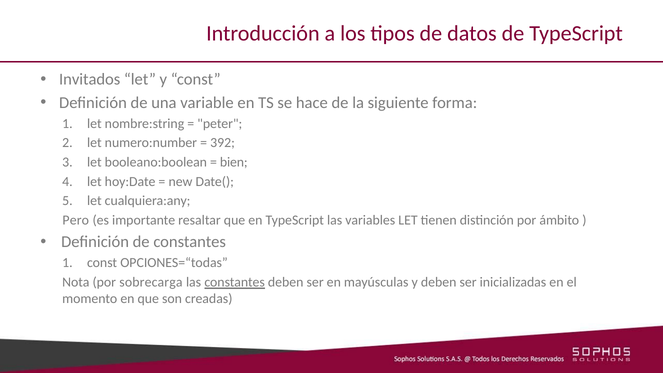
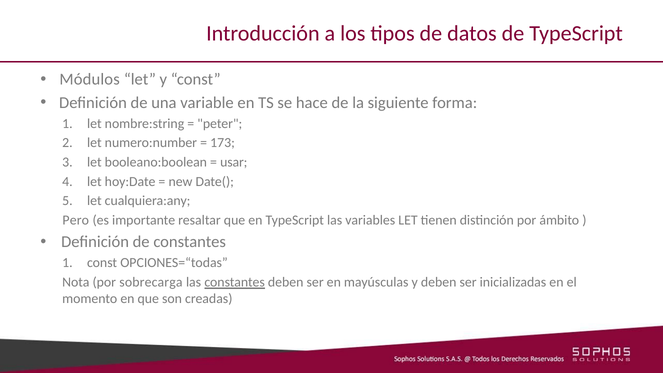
Invitados: Invitados -> Módulos
392: 392 -> 173
bien: bien -> usar
